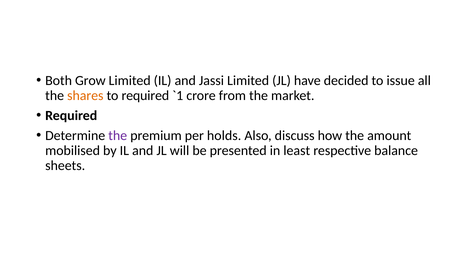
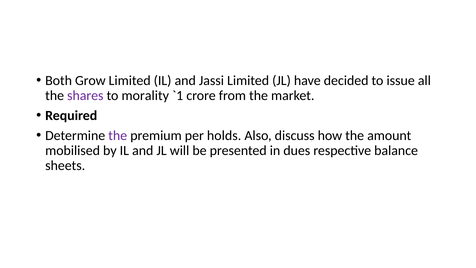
shares colour: orange -> purple
to required: required -> morality
least: least -> dues
